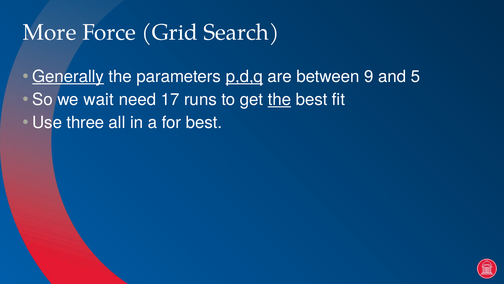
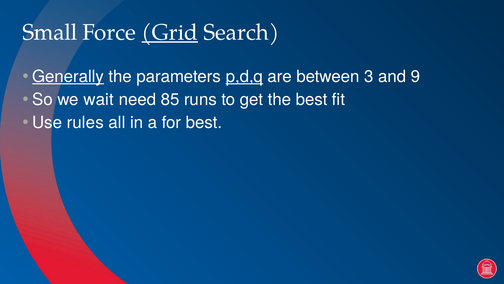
More: More -> Small
Grid underline: none -> present
9: 9 -> 3
5: 5 -> 9
17: 17 -> 85
the at (279, 99) underline: present -> none
three: three -> rules
